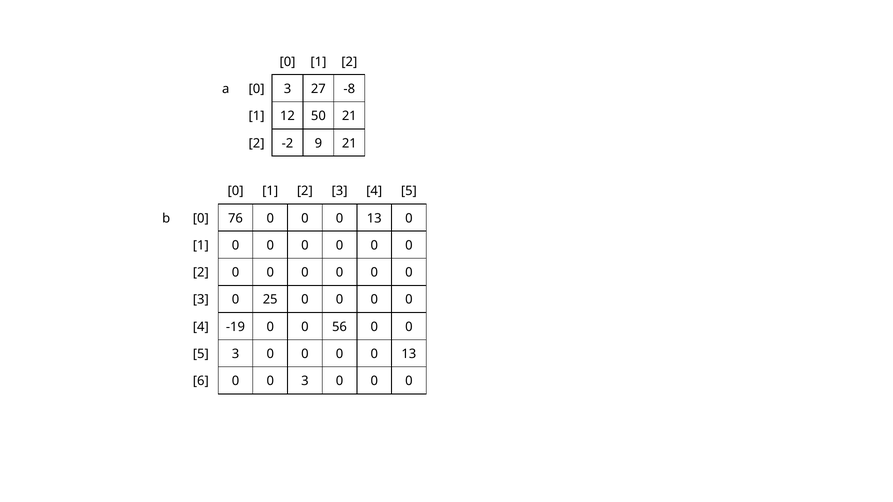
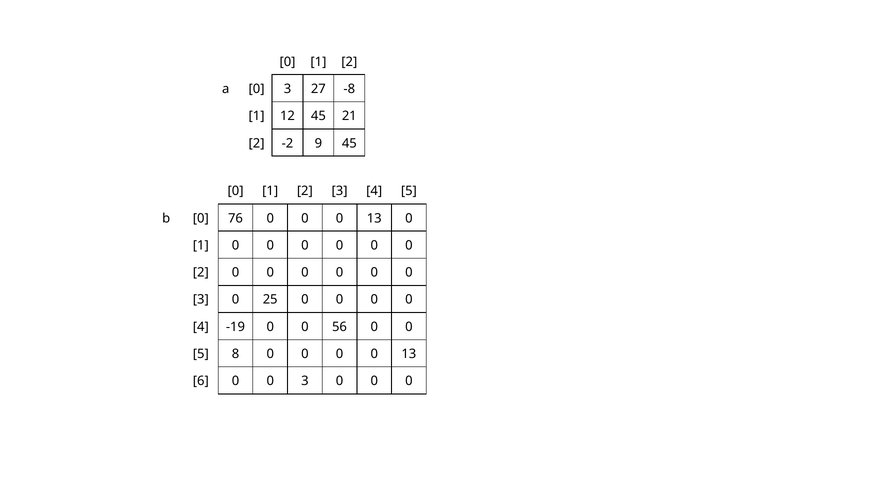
12 50: 50 -> 45
9 21: 21 -> 45
5 3: 3 -> 8
